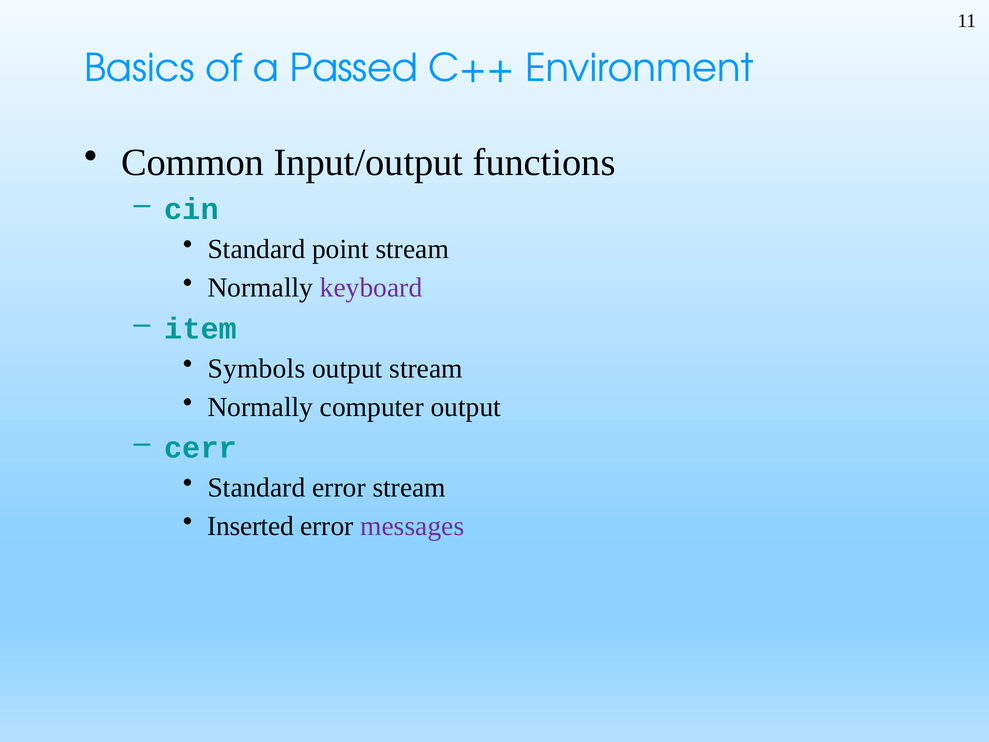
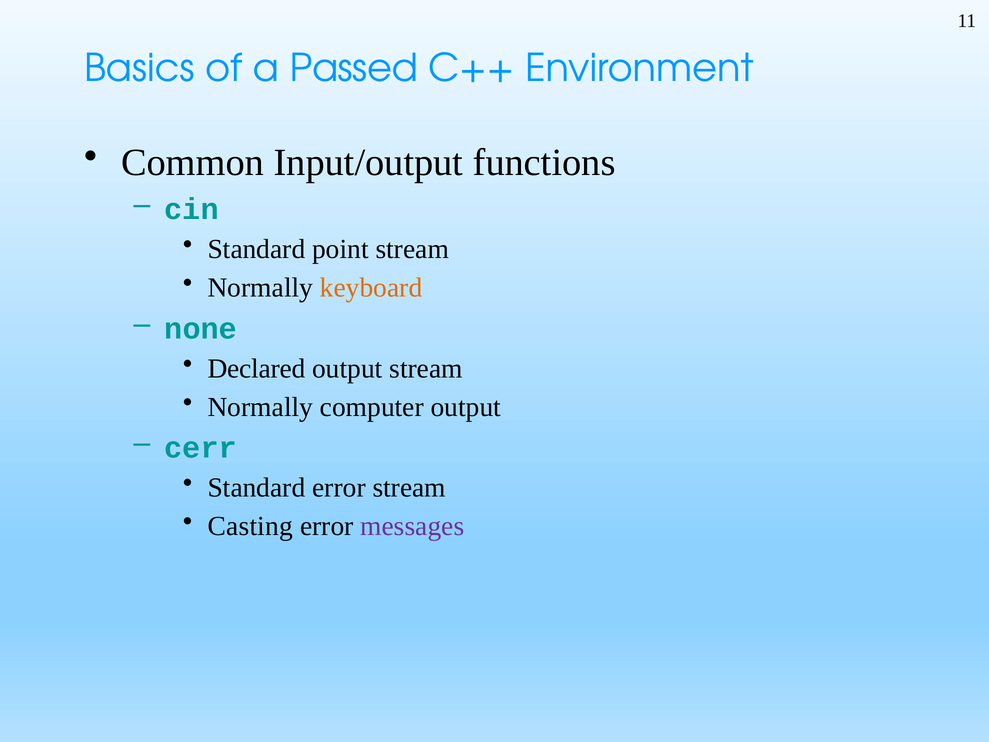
keyboard colour: purple -> orange
item: item -> none
Symbols: Symbols -> Declared
Inserted: Inserted -> Casting
